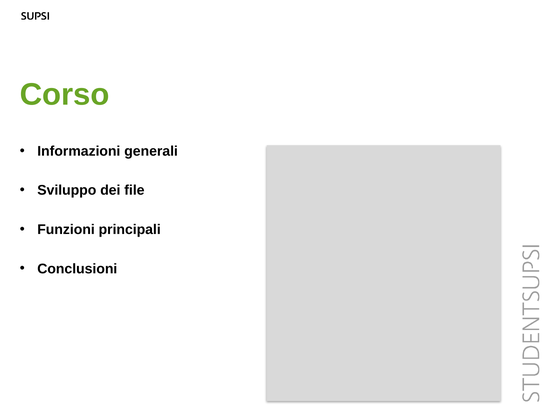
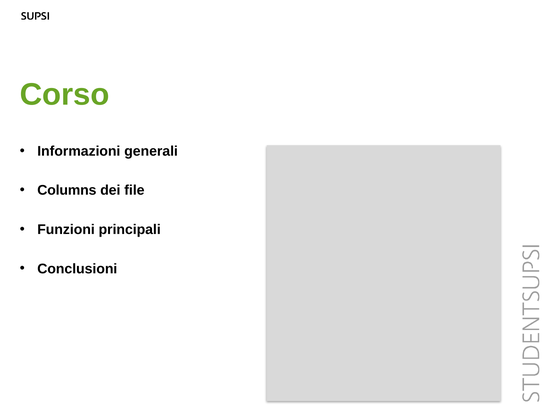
Sviluppo: Sviluppo -> Columns
